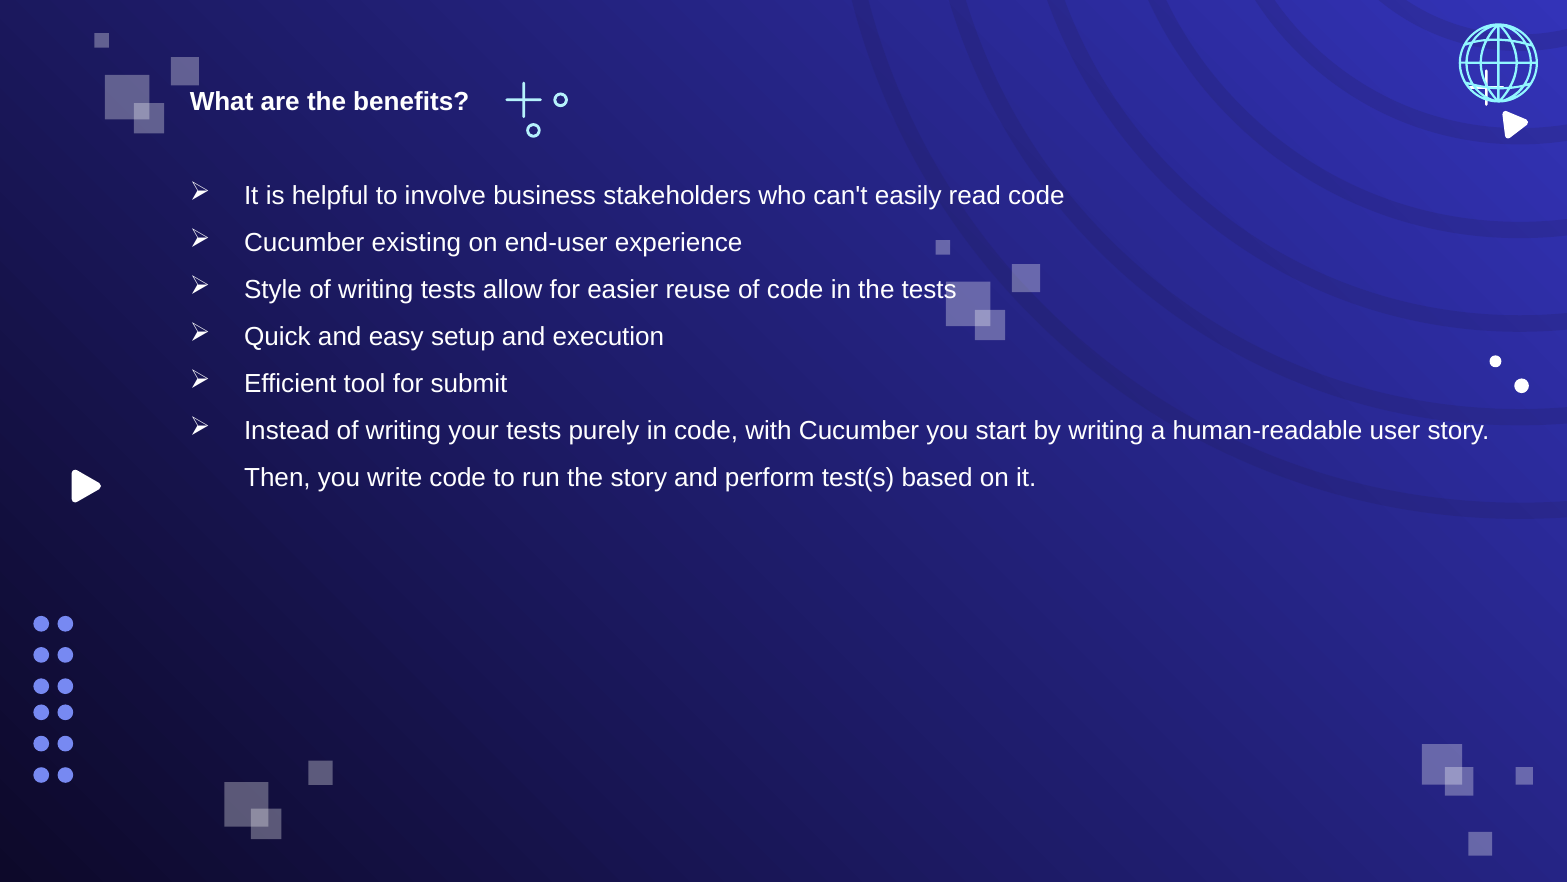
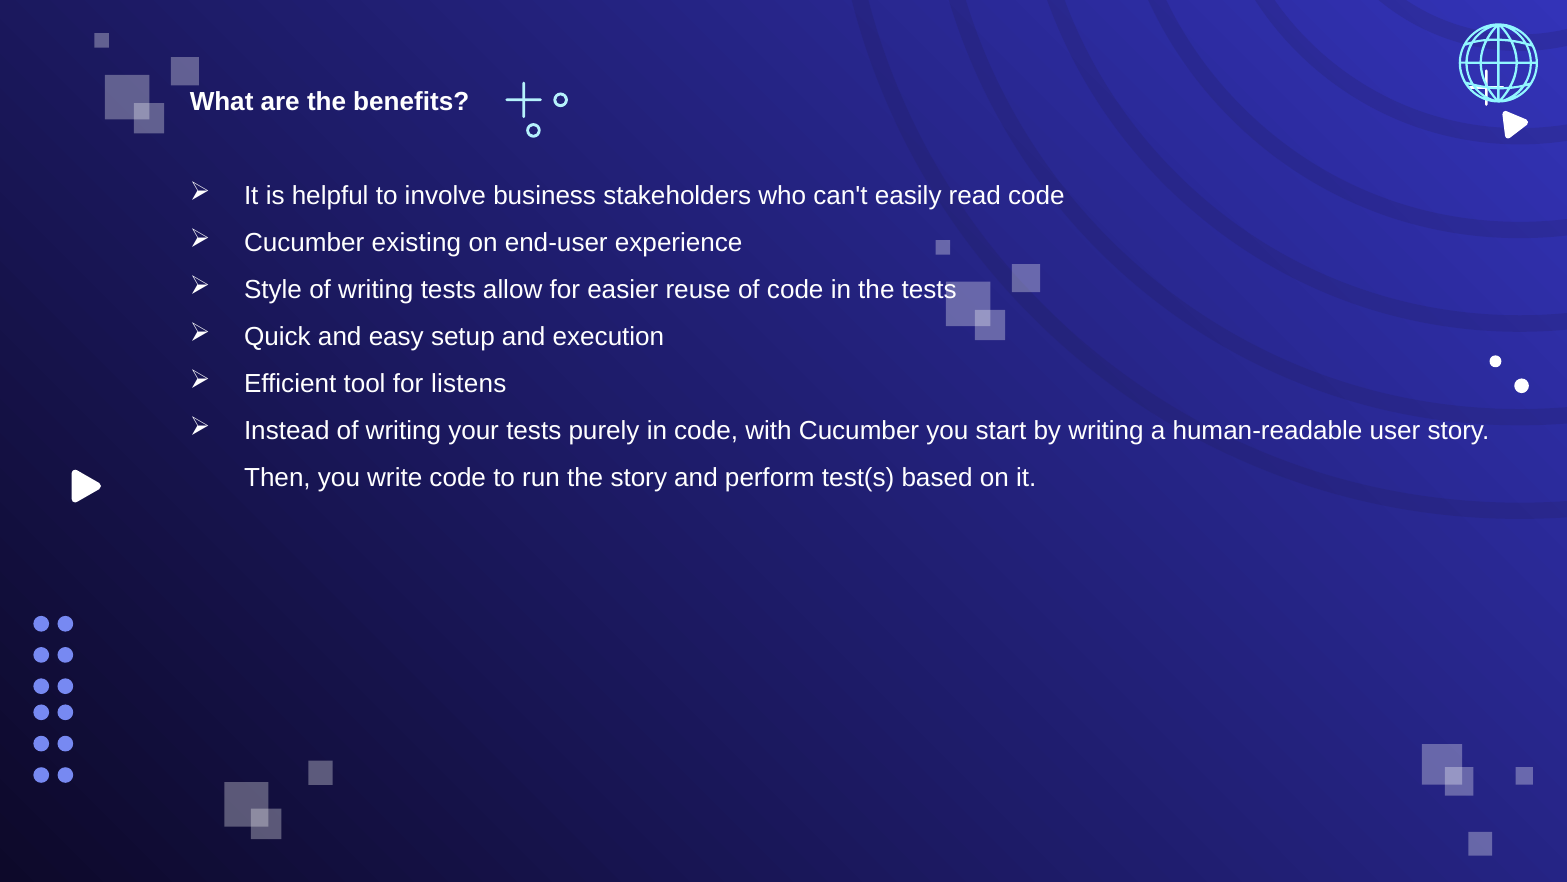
submit: submit -> listens
